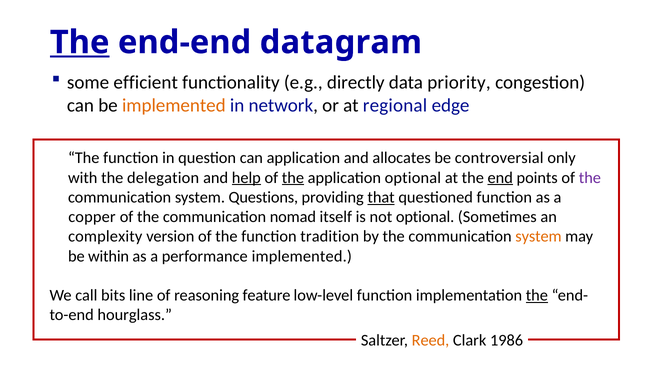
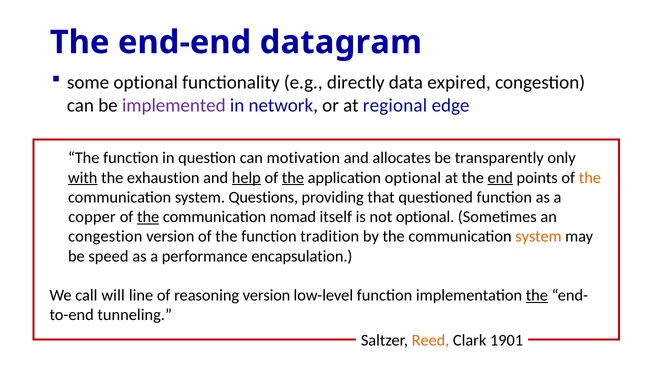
The at (80, 42) underline: present -> none
some efficient: efficient -> optional
priority: priority -> expired
implemented at (174, 105) colour: orange -> purple
can application: application -> motivation
controversial: controversial -> transparently
with underline: none -> present
delegation: delegation -> exhaustion
the at (590, 178) colour: purple -> orange
that underline: present -> none
the at (148, 217) underline: none -> present
complexity at (105, 236): complexity -> congestion
within: within -> speed
performance implemented: implemented -> encapsulation
bits: bits -> will
reasoning feature: feature -> version
hourglass: hourglass -> tunneling
1986: 1986 -> 1901
